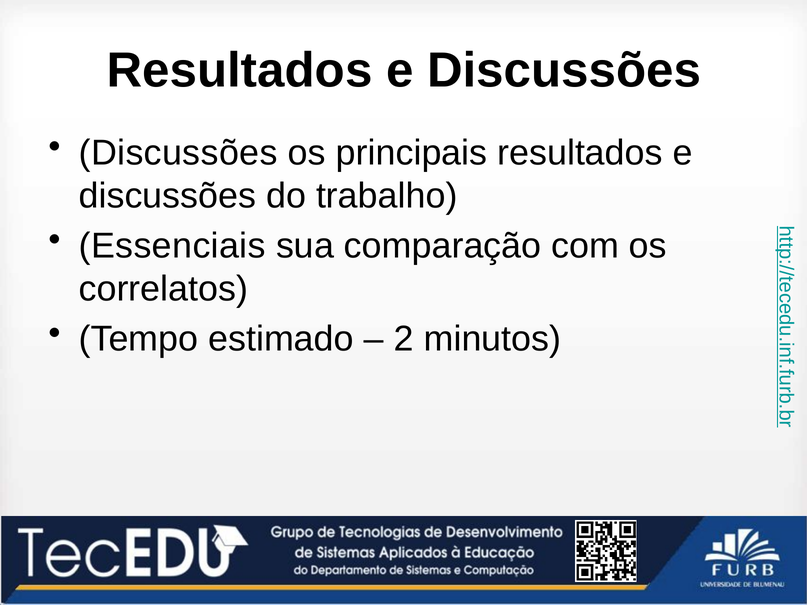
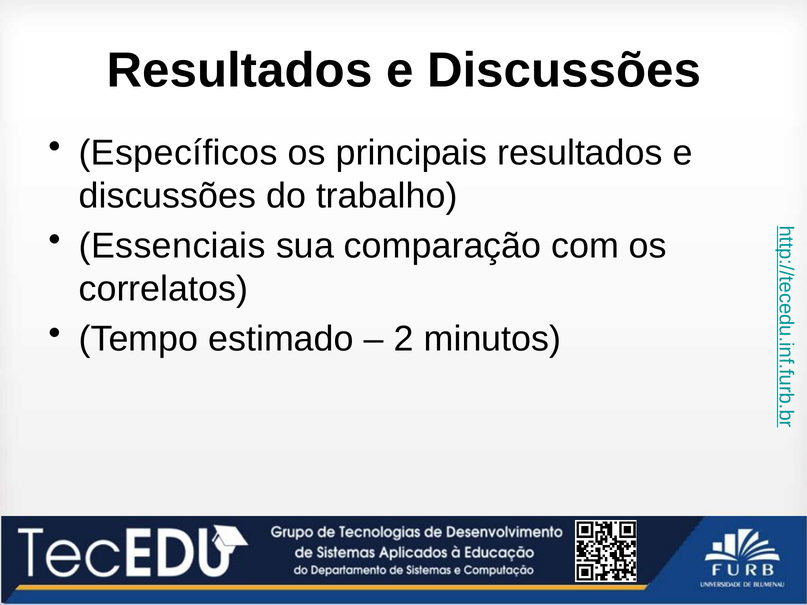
Discussões at (178, 153): Discussões -> Específicos
